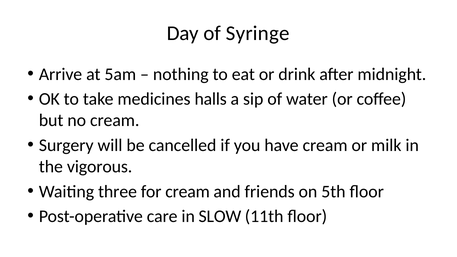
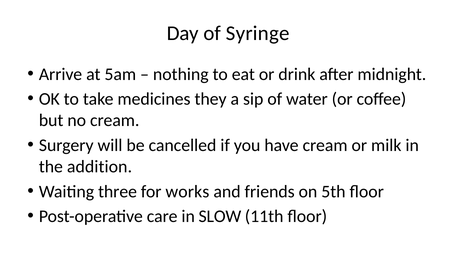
halls: halls -> they
vigorous: vigorous -> addition
for cream: cream -> works
